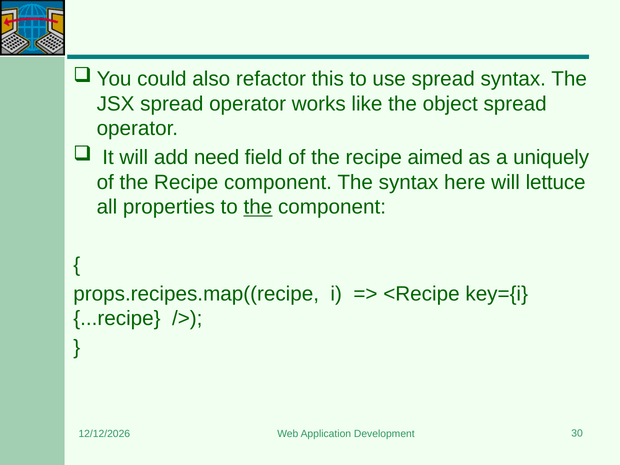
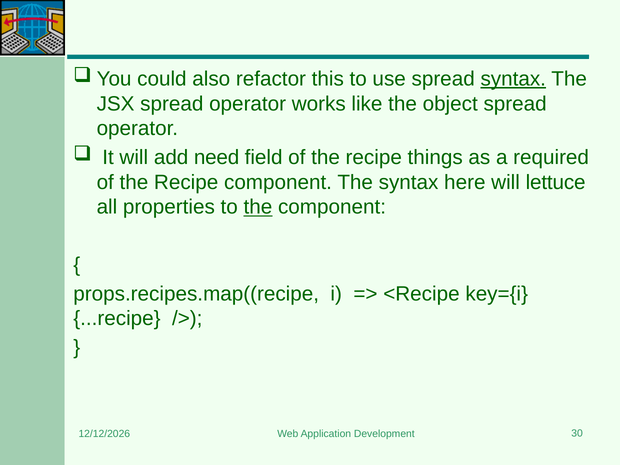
syntax at (513, 79) underline: none -> present
aimed: aimed -> things
uniquely: uniquely -> required
